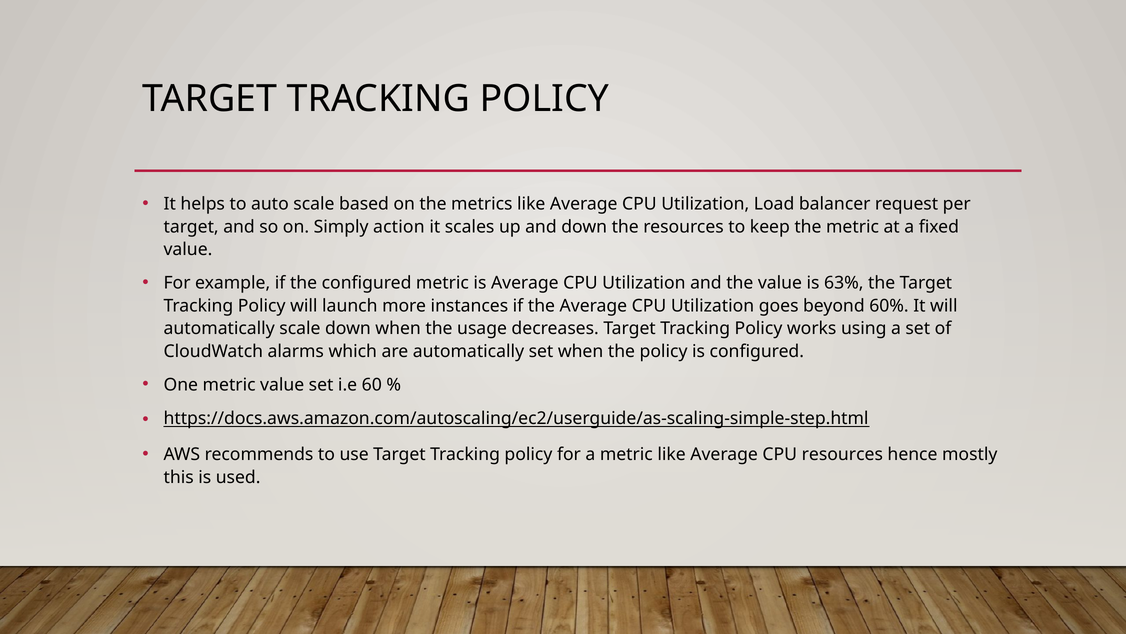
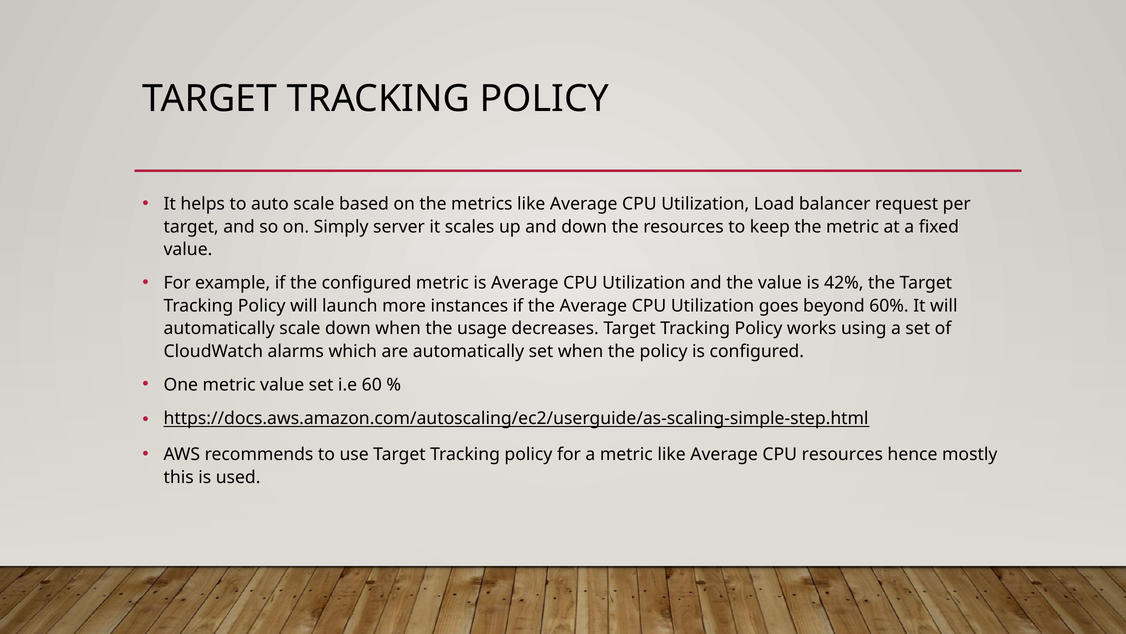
action: action -> server
63%: 63% -> 42%
